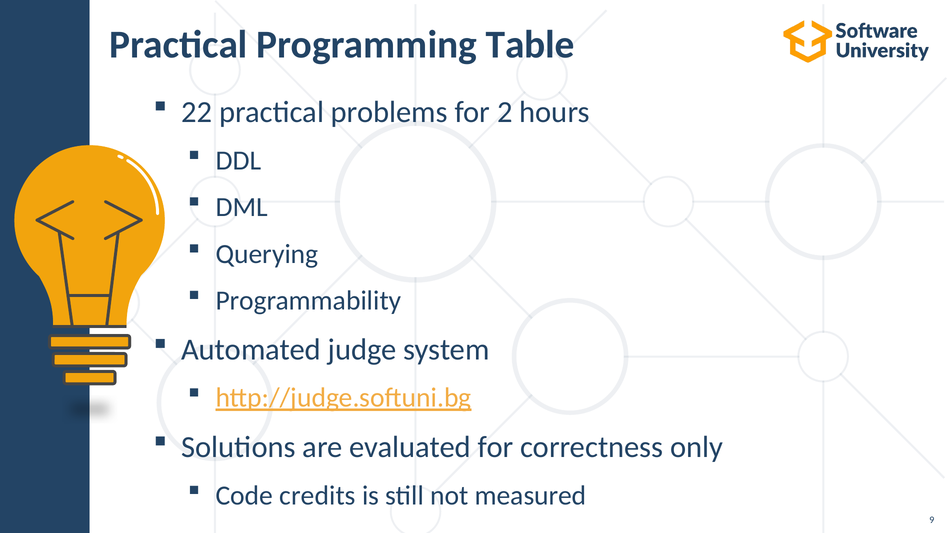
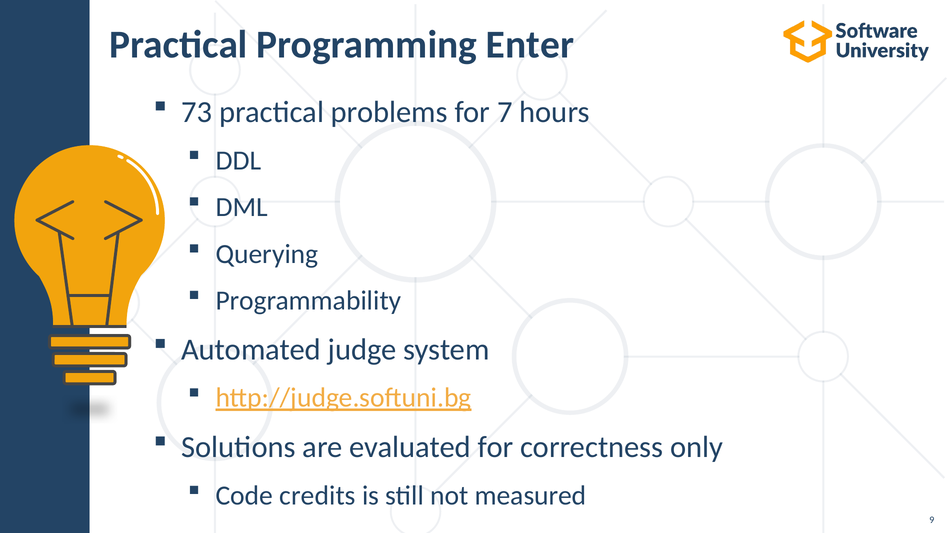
Table: Table -> Enter
22: 22 -> 73
2: 2 -> 7
